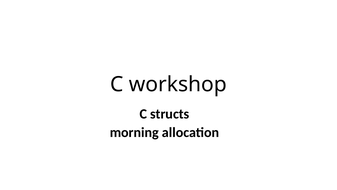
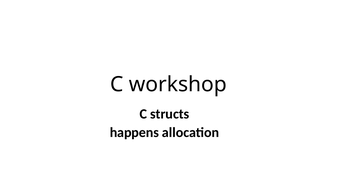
morning: morning -> happens
